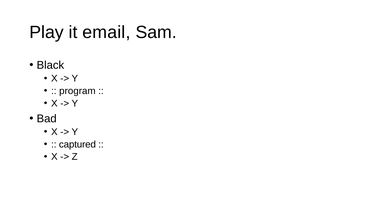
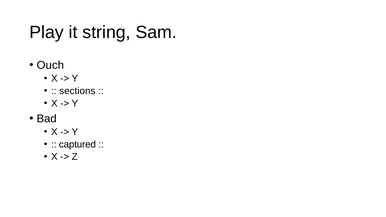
email: email -> string
Black: Black -> Ouch
program: program -> sections
